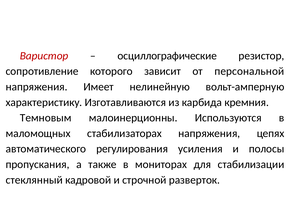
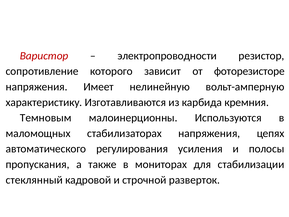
осциллографические: осциллографические -> электропроводности
персональной: персональной -> фоторезисторе
